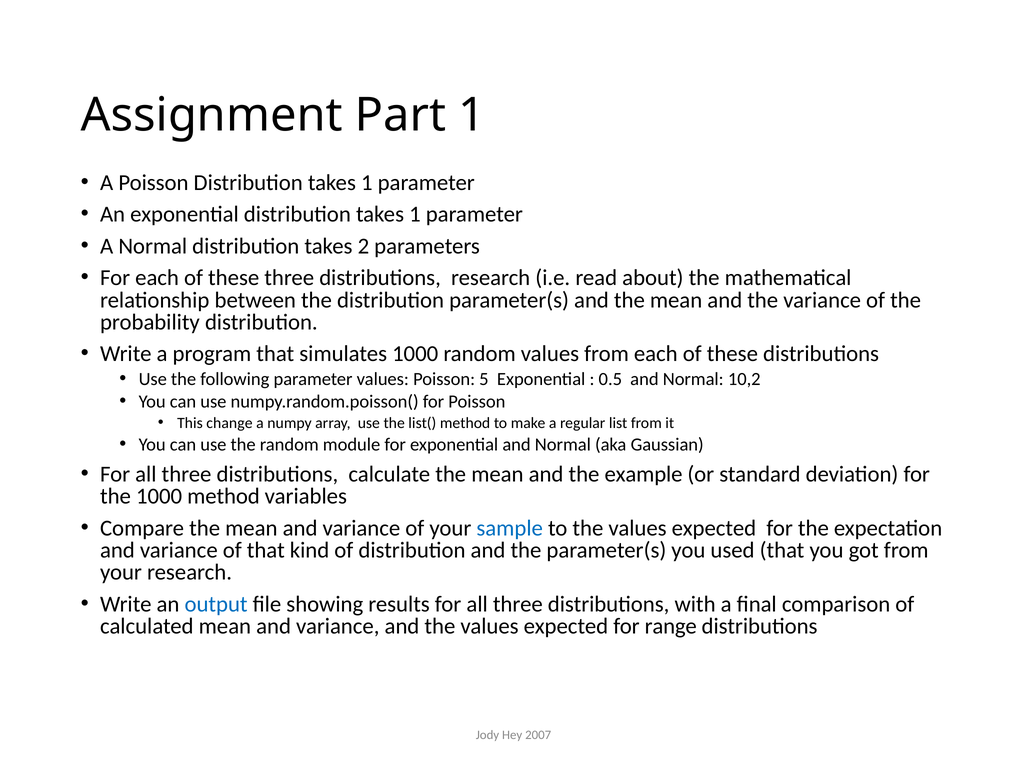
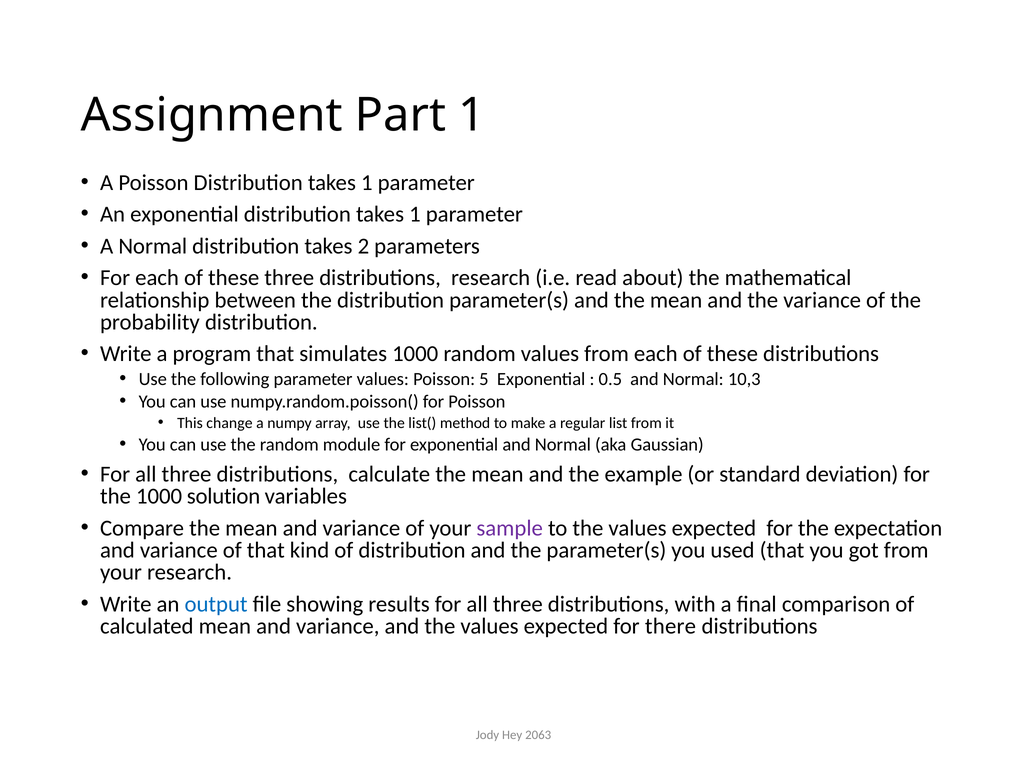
10,2: 10,2 -> 10,3
1000 method: method -> solution
sample colour: blue -> purple
range: range -> there
2007: 2007 -> 2063
